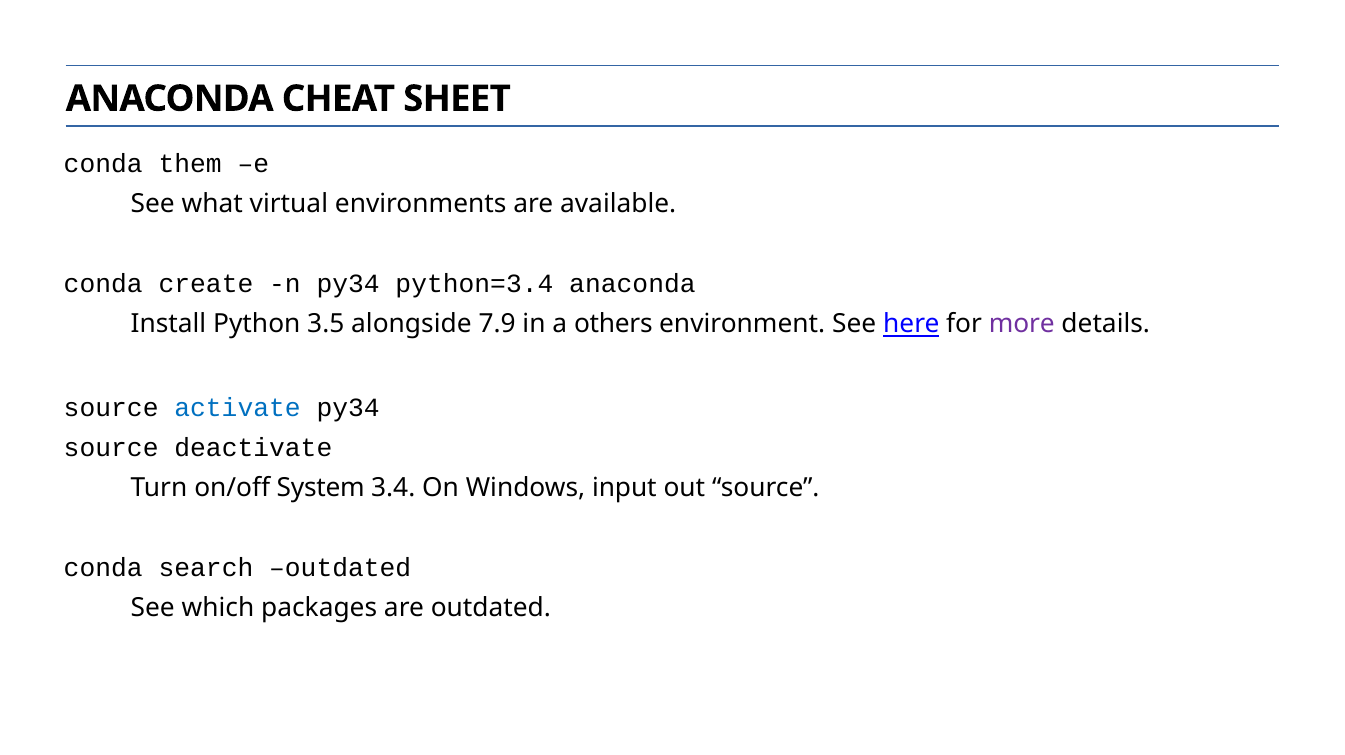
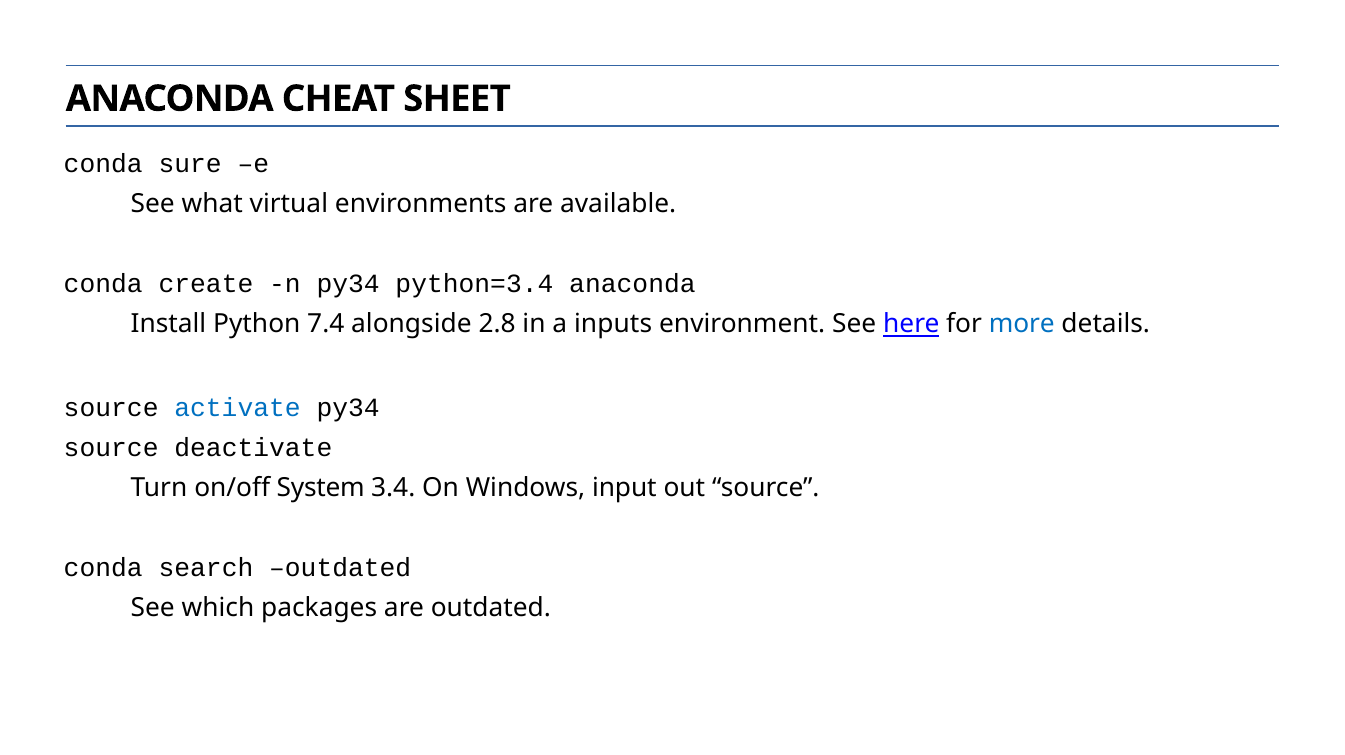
them: them -> sure
3.5: 3.5 -> 7.4
7.9: 7.9 -> 2.8
others: others -> inputs
more colour: purple -> blue
